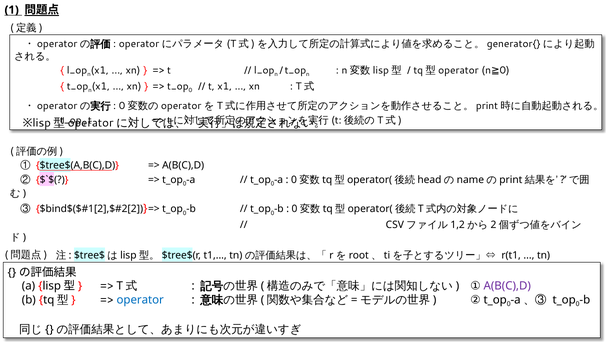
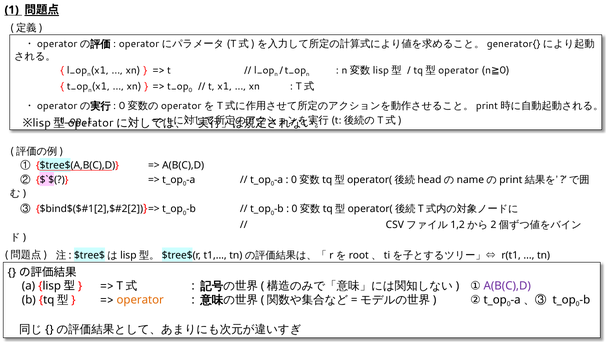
operator colour: blue -> orange
